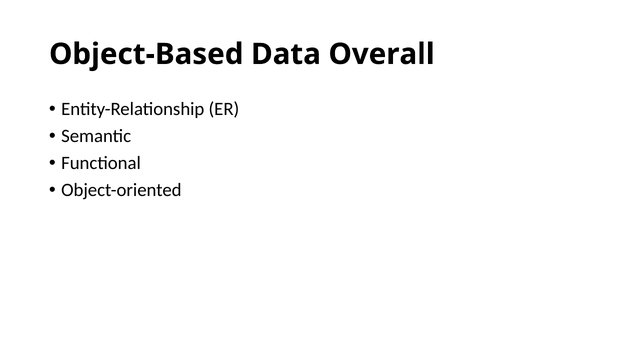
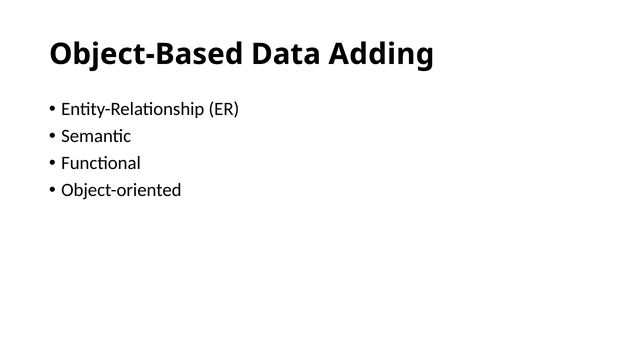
Overall: Overall -> Adding
